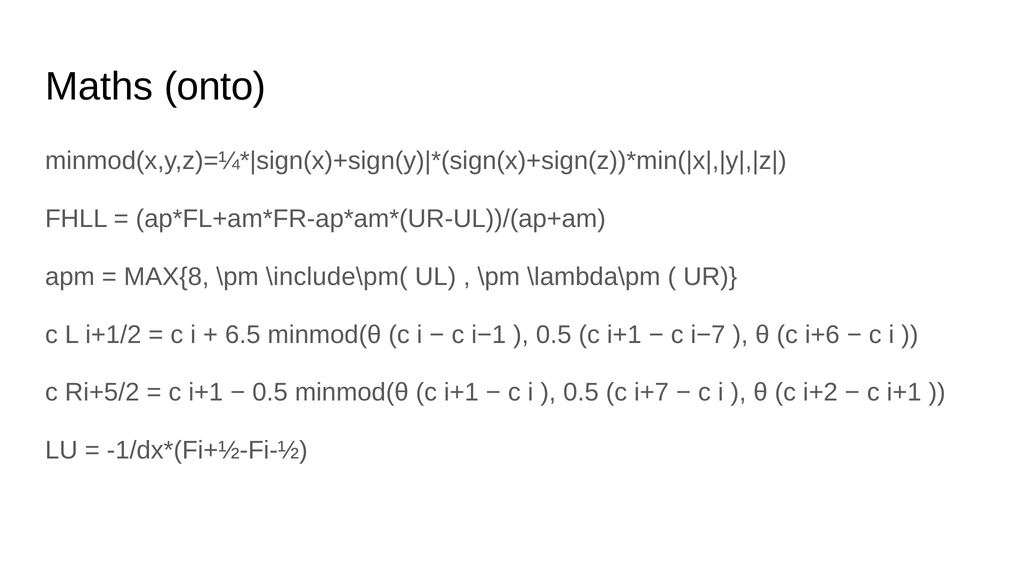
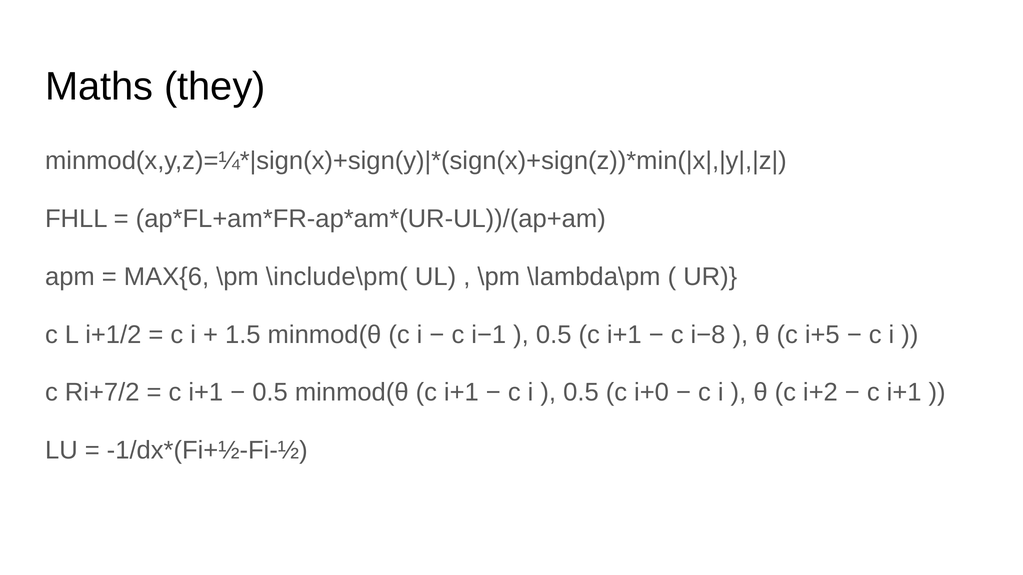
onto: onto -> they
MAX{8: MAX{8 -> MAX{6
6.5: 6.5 -> 1.5
i−7: i−7 -> i−8
i+6: i+6 -> i+5
Ri+5/2: Ri+5/2 -> Ri+7/2
i+7: i+7 -> i+0
